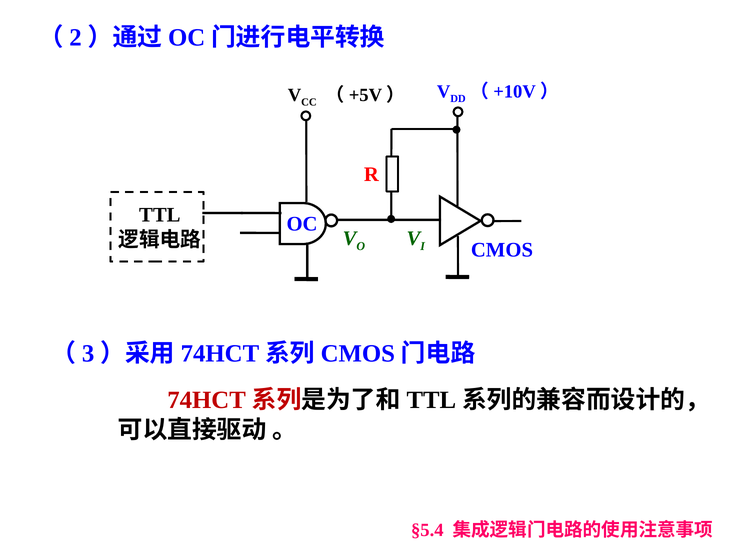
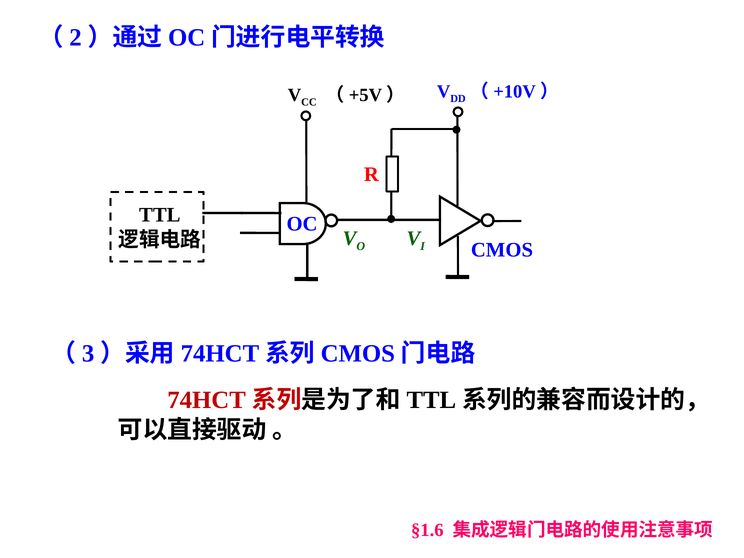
§5.4: §5.4 -> §1.6
